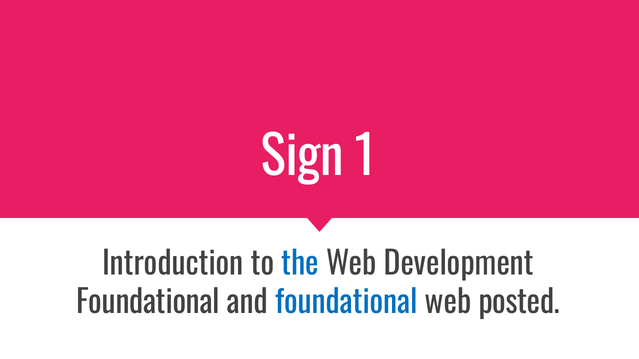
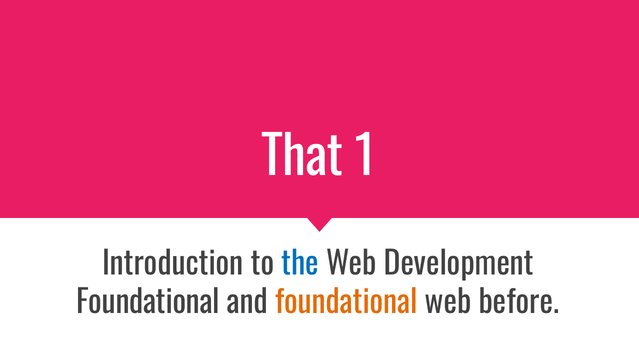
Sign: Sign -> That
foundational at (346, 303) colour: blue -> orange
posted: posted -> before
